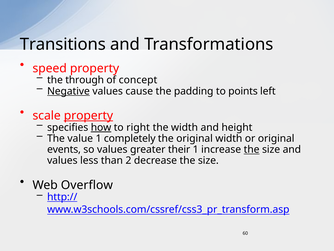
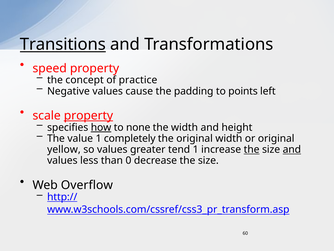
Transitions underline: none -> present
through: through -> concept
concept: concept -> practice
Negative underline: present -> none
right: right -> none
events: events -> yellow
their: their -> tend
and at (292, 149) underline: none -> present
2: 2 -> 0
